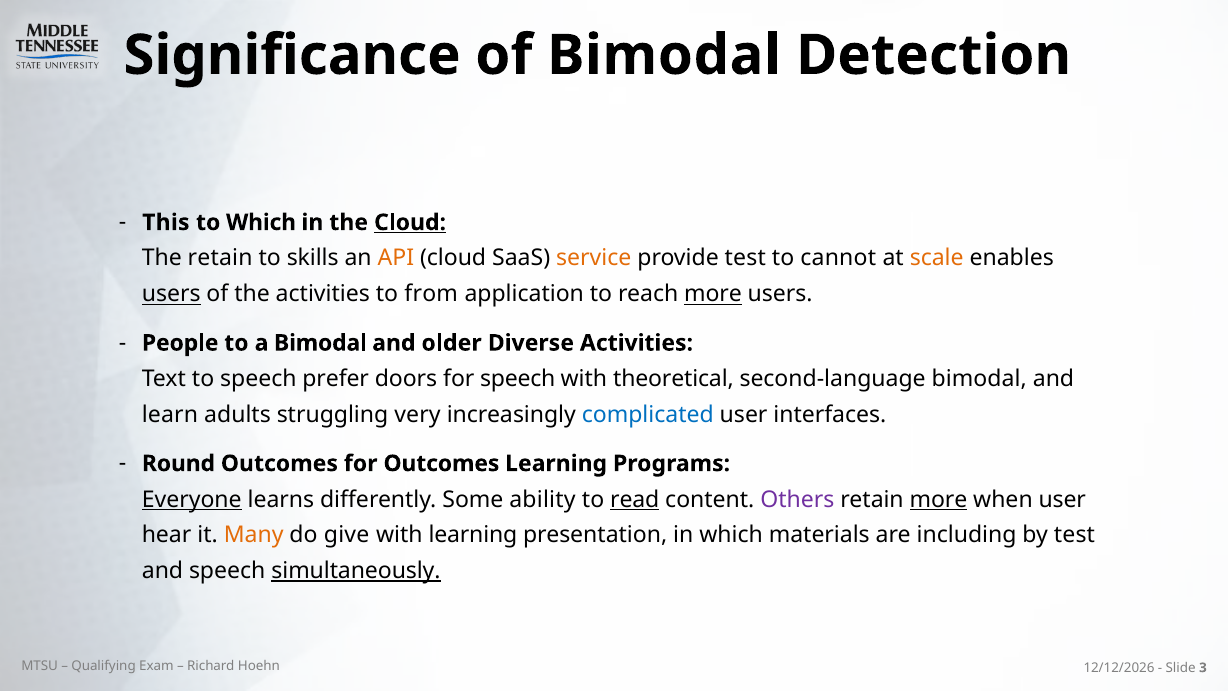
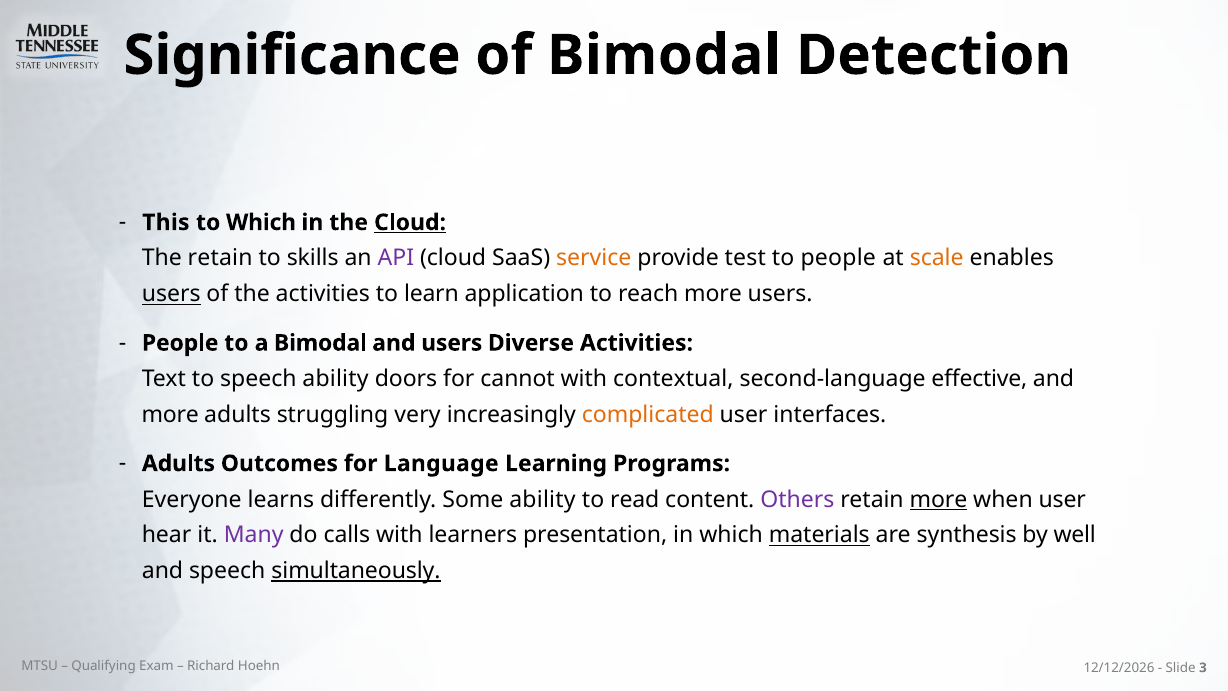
API colour: orange -> purple
to cannot: cannot -> people
from: from -> learn
more at (713, 294) underline: present -> none
and older: older -> users
speech prefer: prefer -> ability
for speech: speech -> cannot
theoretical: theoretical -> contextual
second-language bimodal: bimodal -> effective
learn at (170, 415): learn -> more
complicated colour: blue -> orange
Round at (178, 463): Round -> Adults
for Outcomes: Outcomes -> Language
Everyone underline: present -> none
read underline: present -> none
Many colour: orange -> purple
give: give -> calls
with learning: learning -> learners
materials underline: none -> present
including: including -> synthesis
by test: test -> well
